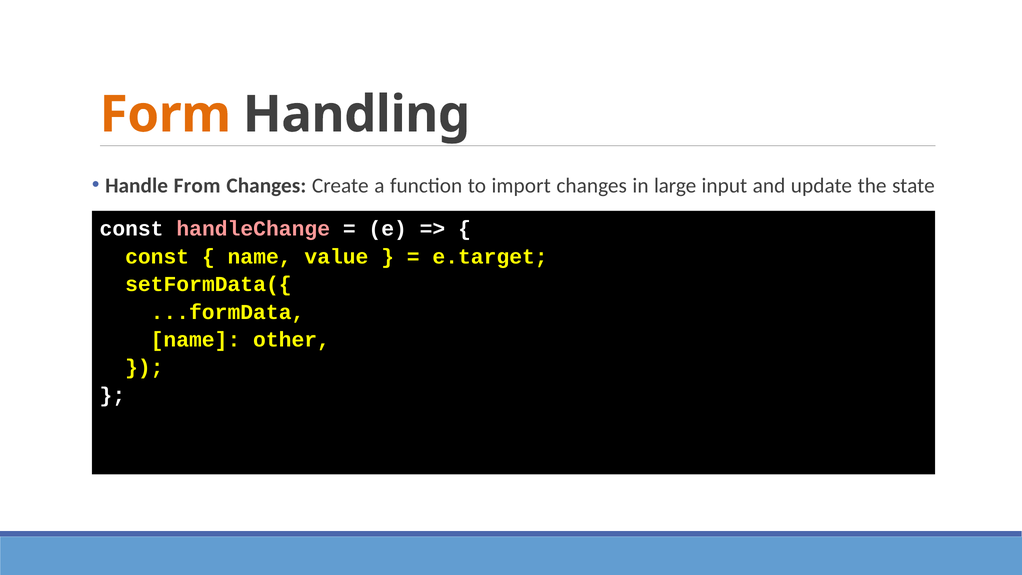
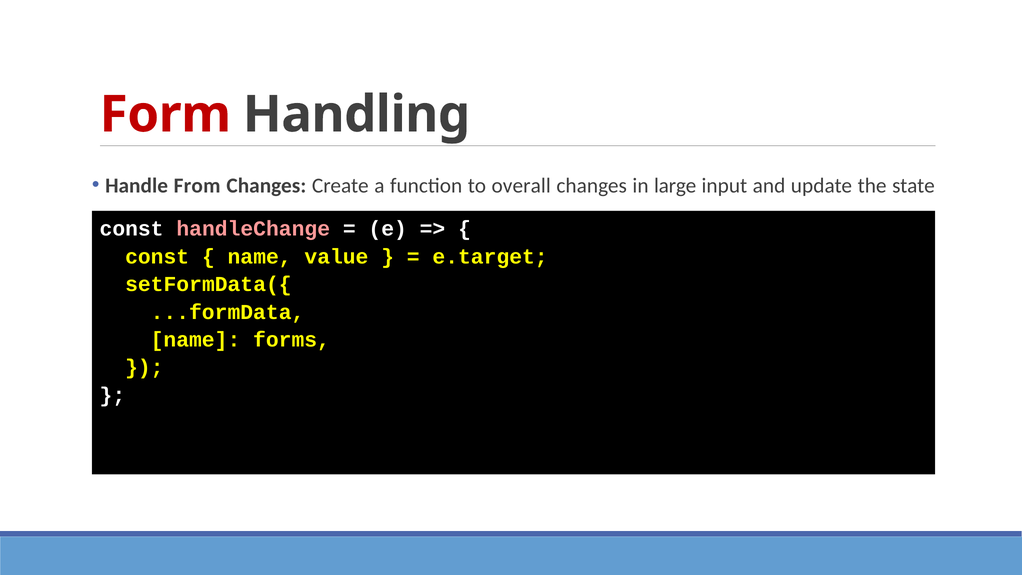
Form colour: orange -> red
import: import -> overall
other: other -> forms
